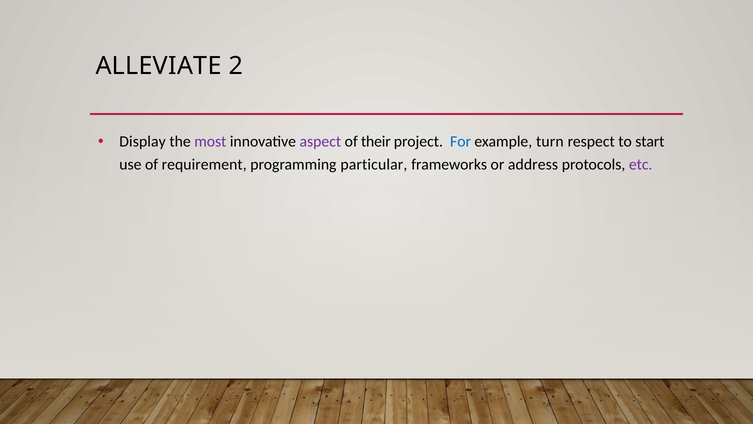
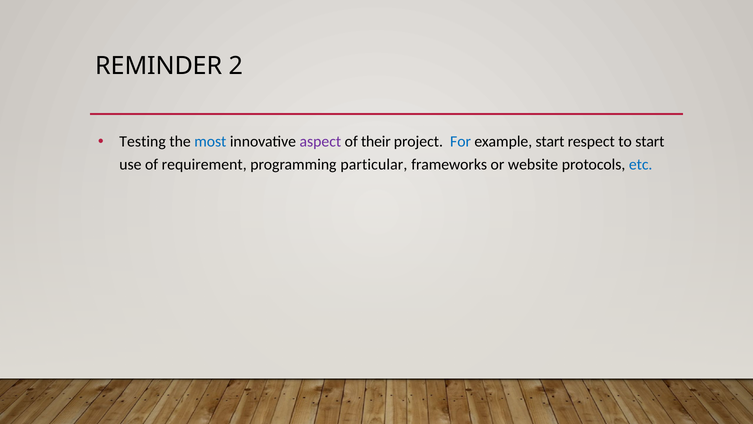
ALLEVIATE: ALLEVIATE -> REMINDER
Display: Display -> Testing
most colour: purple -> blue
example turn: turn -> start
address: address -> website
etc colour: purple -> blue
